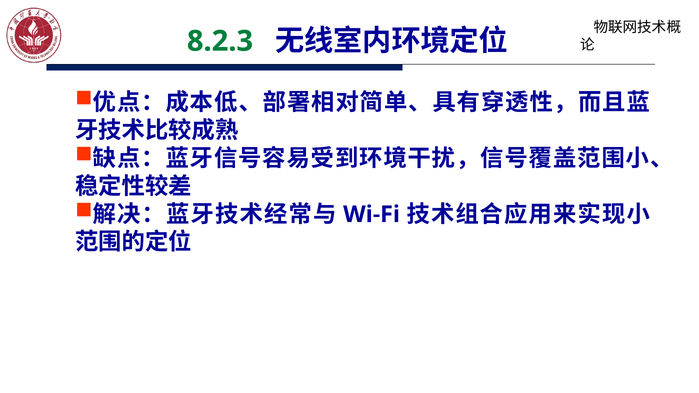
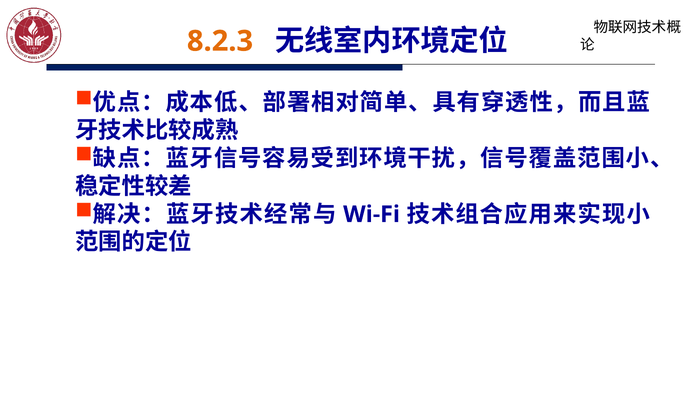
8.2.3 colour: green -> orange
